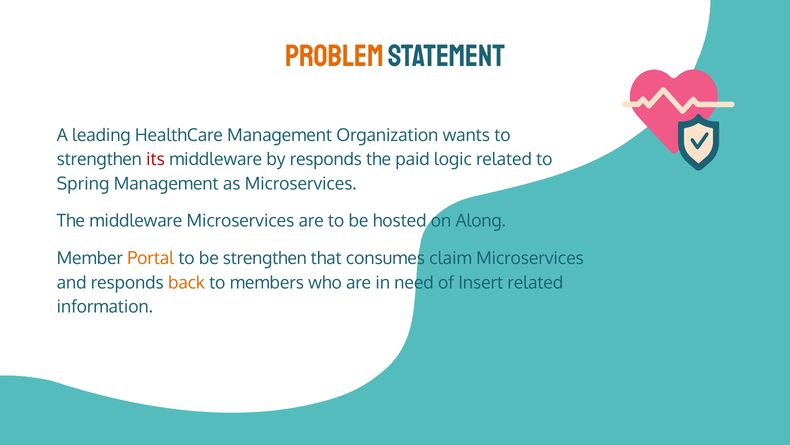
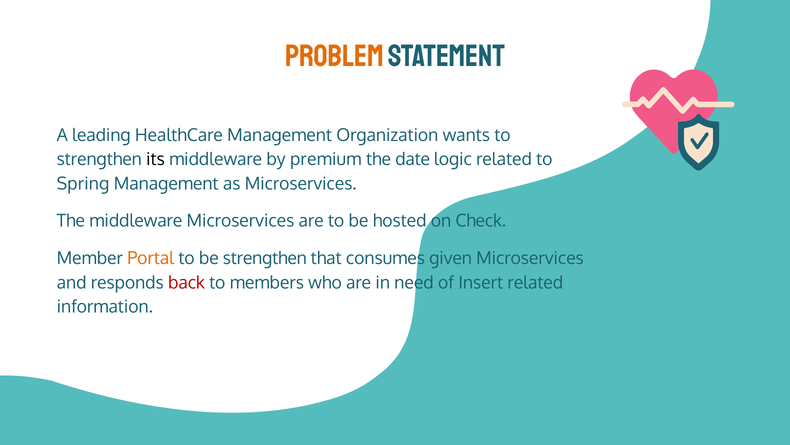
its colour: red -> black
by responds: responds -> premium
paid: paid -> date
Along: Along -> Check
claim: claim -> given
back colour: orange -> red
